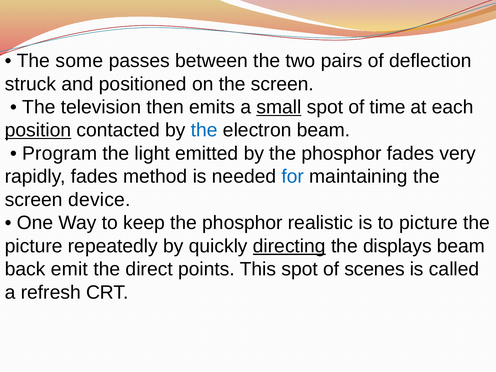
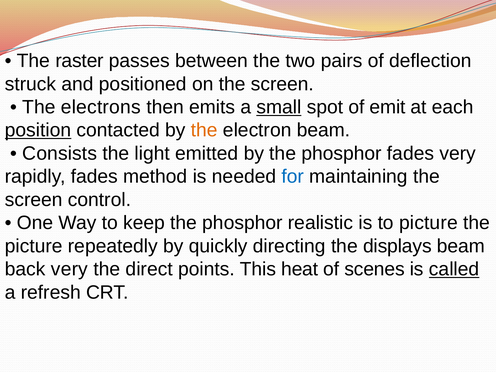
some: some -> raster
television: television -> electrons
time: time -> emit
the at (204, 130) colour: blue -> orange
Program: Program -> Consists
device: device -> control
directing underline: present -> none
back emit: emit -> very
This spot: spot -> heat
called underline: none -> present
